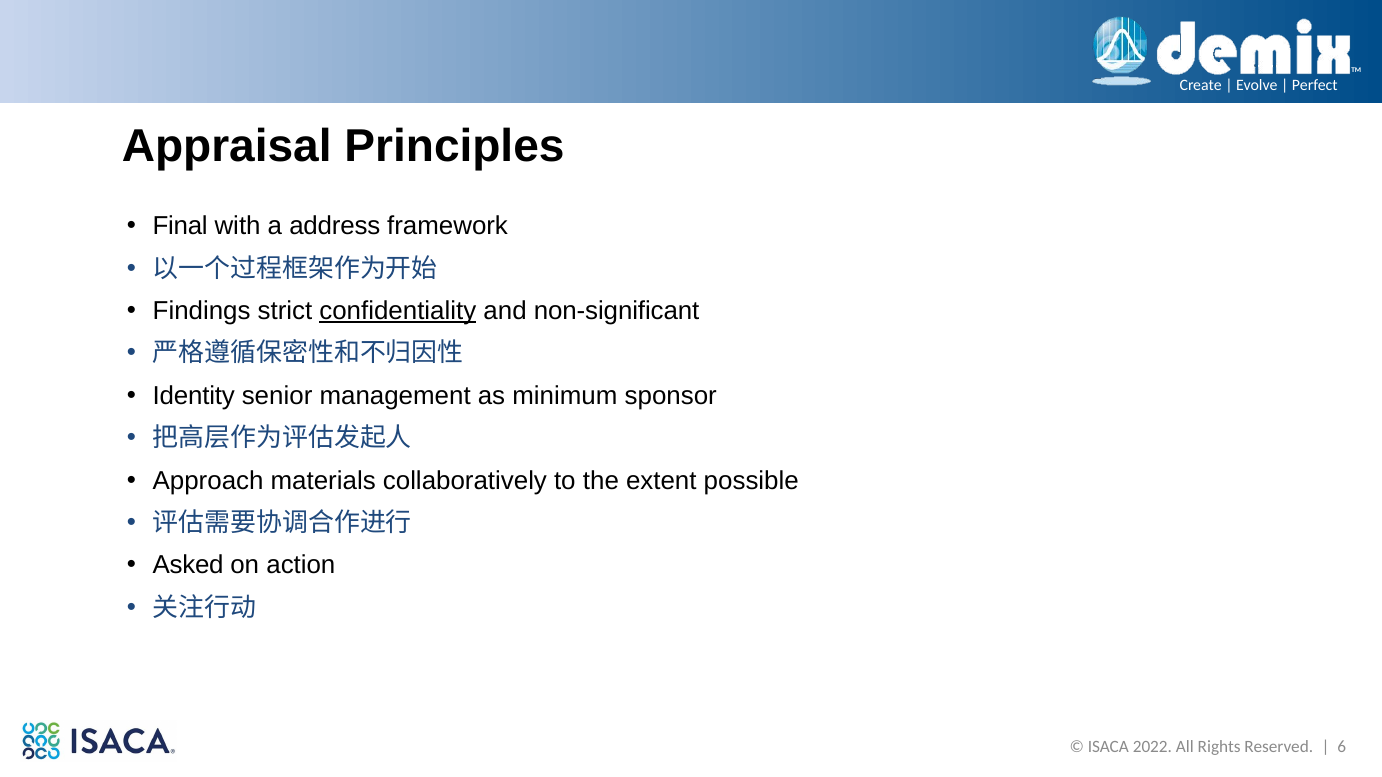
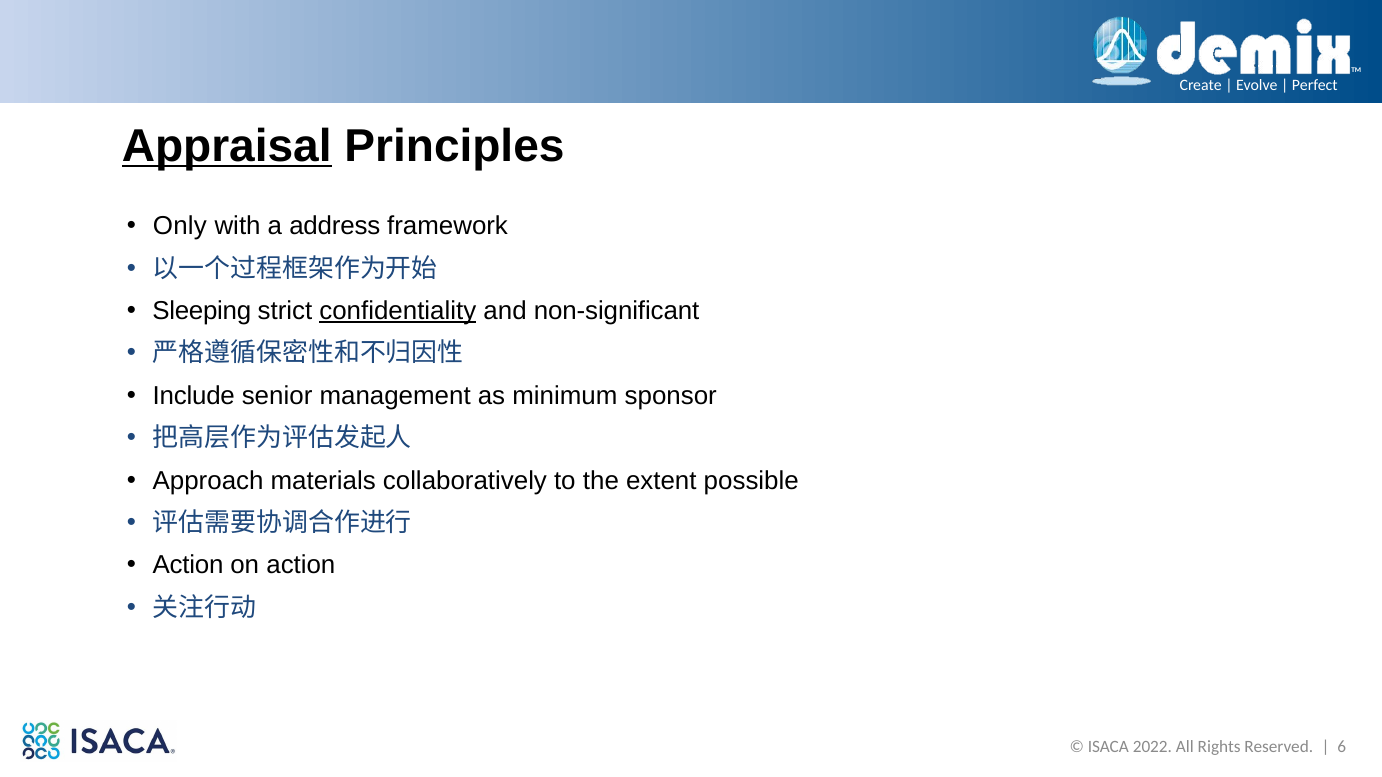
Appraisal underline: none -> present
Final: Final -> Only
Findings: Findings -> Sleeping
Identity: Identity -> Include
Asked at (188, 565): Asked -> Action
